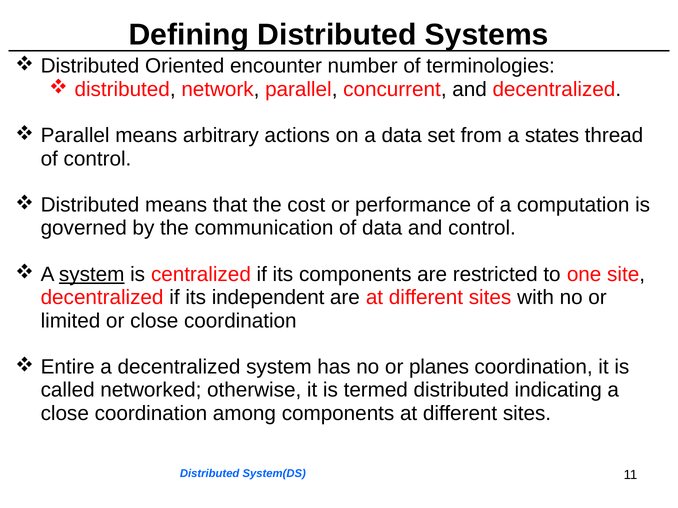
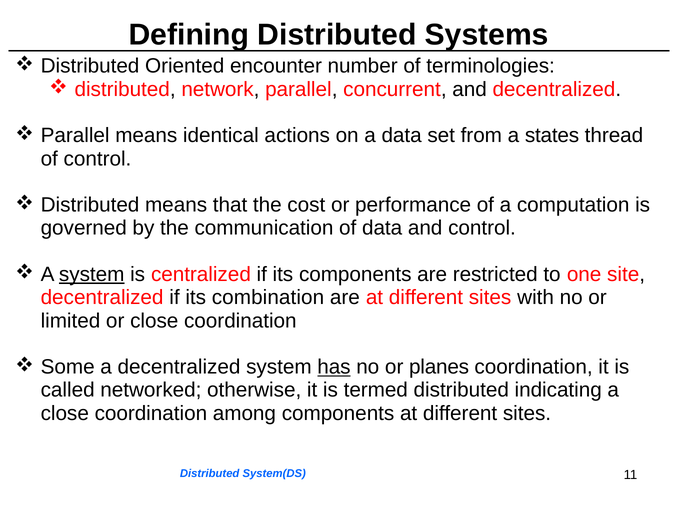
arbitrary: arbitrary -> identical
independent: independent -> combination
Entire: Entire -> Some
has underline: none -> present
